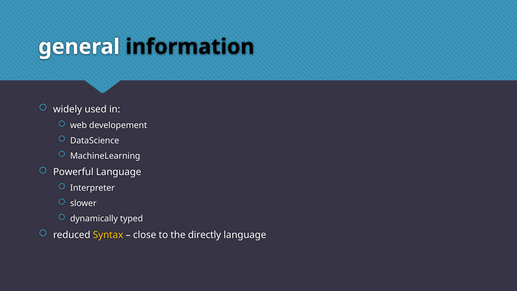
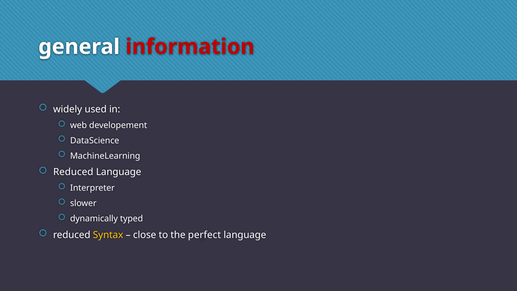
information colour: black -> red
Powerful at (73, 172): Powerful -> Reduced
directly: directly -> perfect
